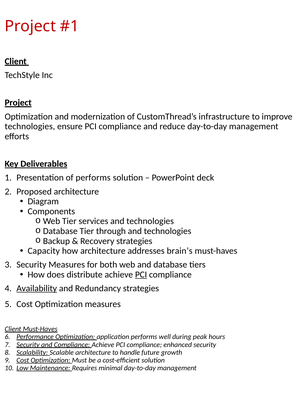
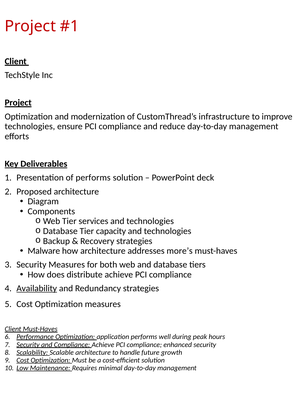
through: through -> capacity
Capacity: Capacity -> Malware
brain’s: brain’s -> more’s
PCI at (141, 275) underline: present -> none
